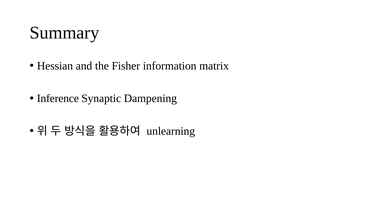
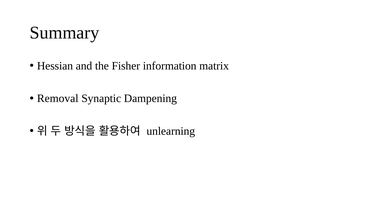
Inference: Inference -> Removal
